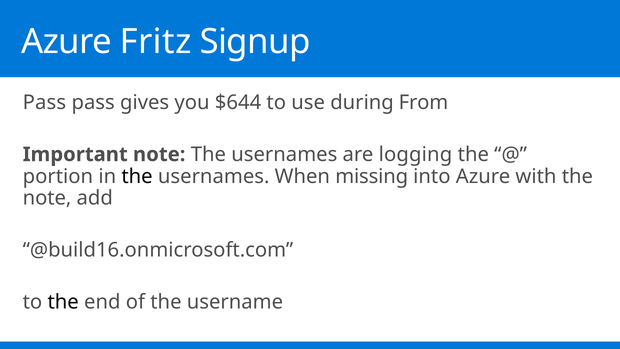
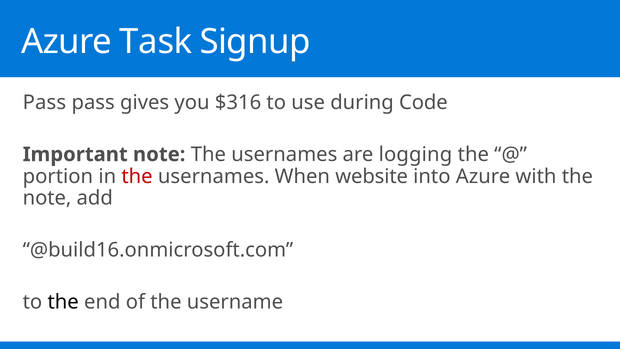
Fritz: Fritz -> Task
$644: $644 -> $316
From: From -> Code
the at (137, 176) colour: black -> red
missing: missing -> website
